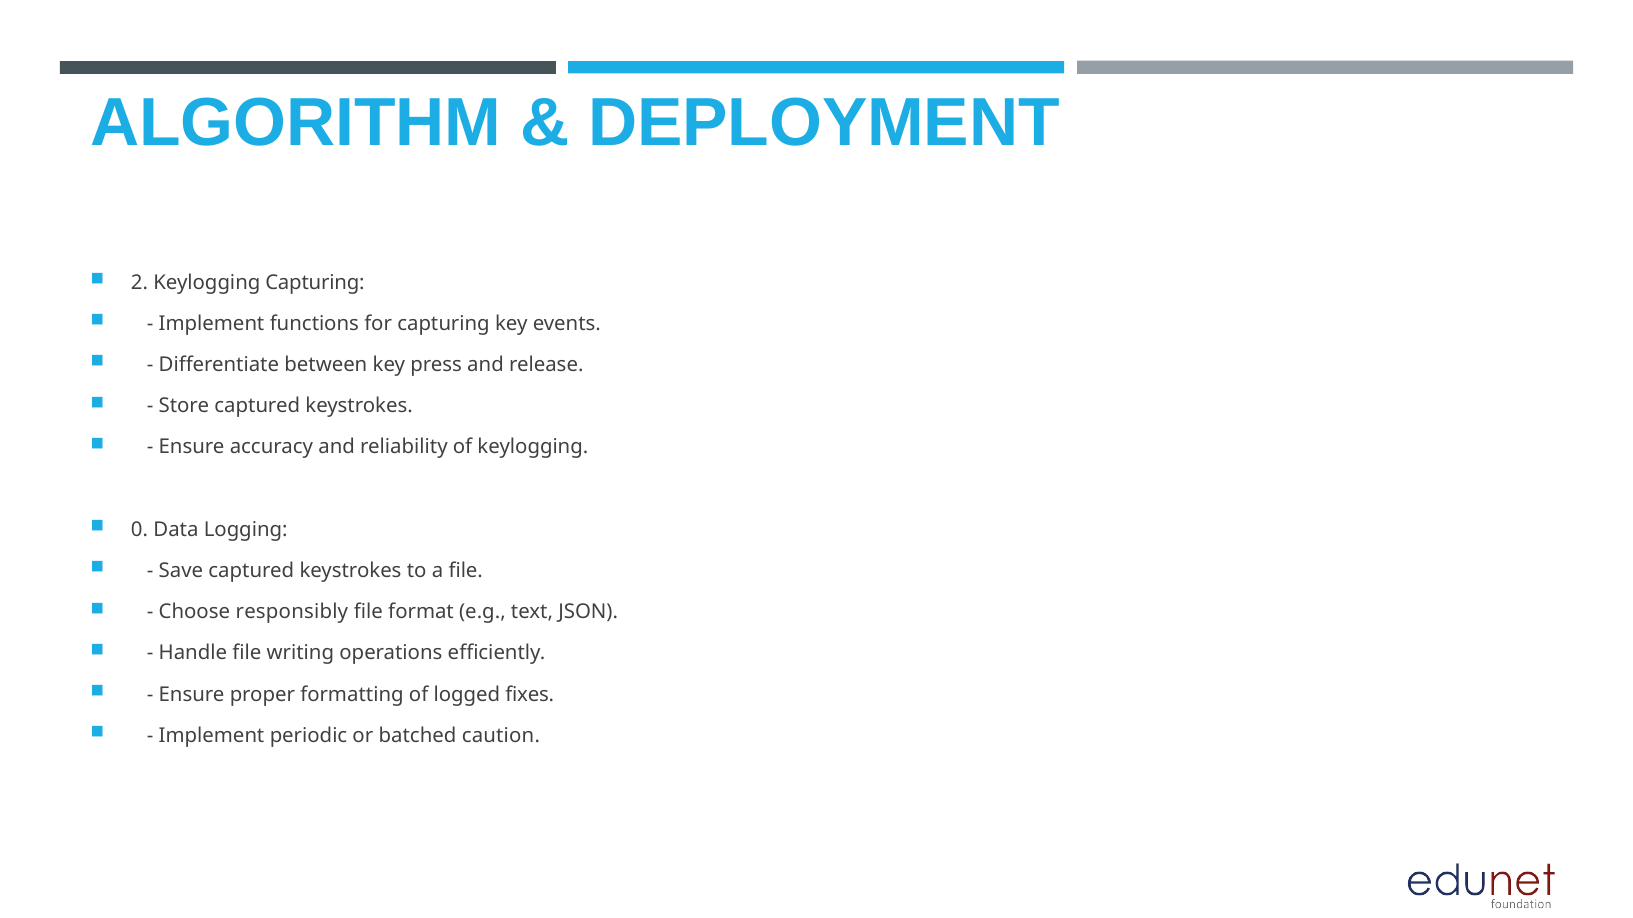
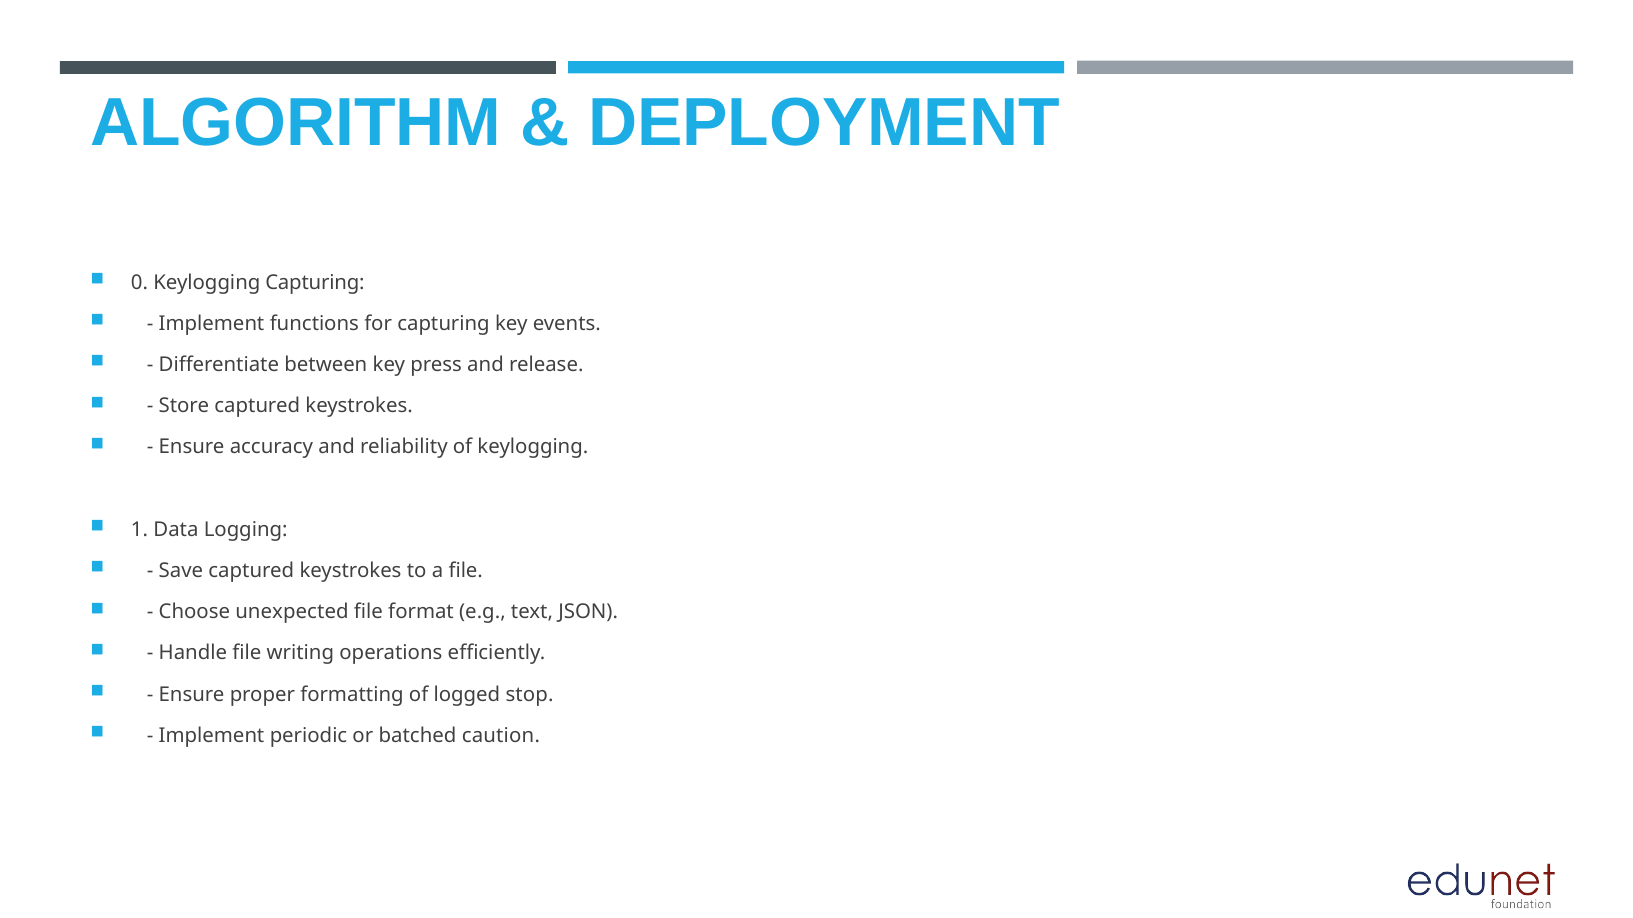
2: 2 -> 0
0: 0 -> 1
responsibly: responsibly -> unexpected
fixes: fixes -> stop
